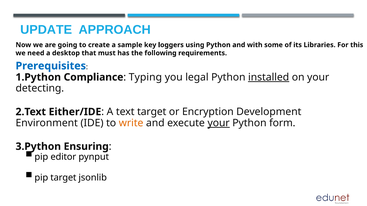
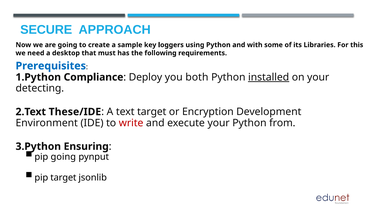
UPDATE: UPDATE -> SECURE
Typing: Typing -> Deploy
legal: legal -> both
Either/IDE: Either/IDE -> These/IDE
write colour: orange -> red
your at (219, 123) underline: present -> none
form: form -> from
pip editor: editor -> going
